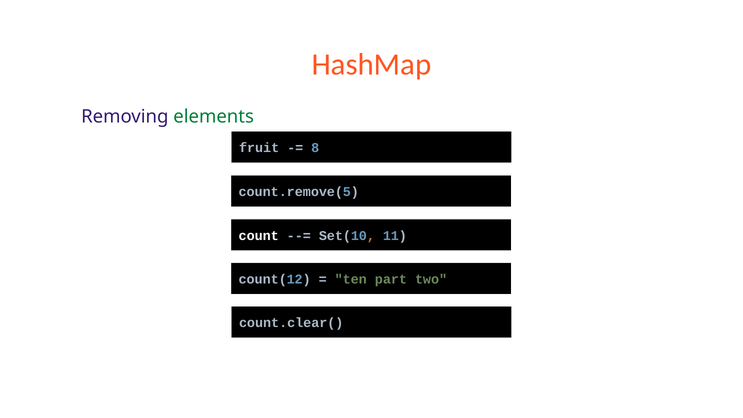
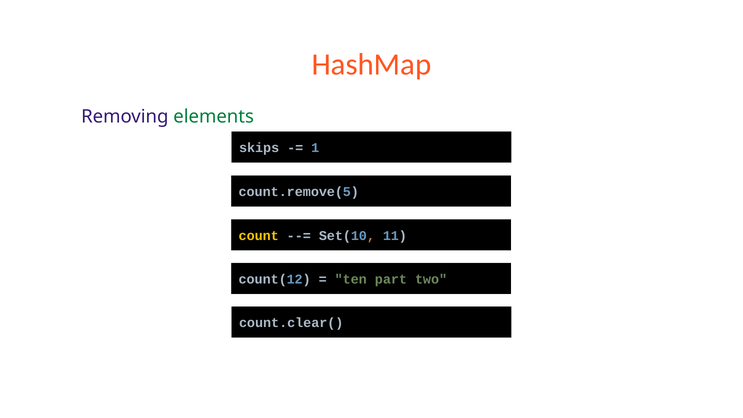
fruit: fruit -> skips
8: 8 -> 1
count colour: white -> yellow
